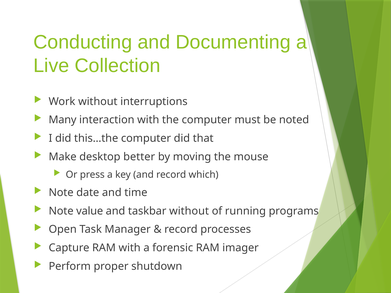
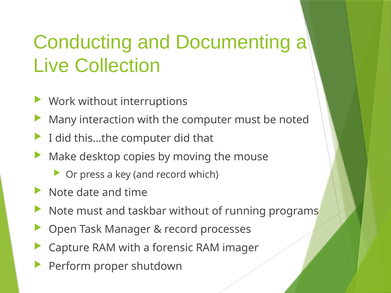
better: better -> copies
Note value: value -> must
